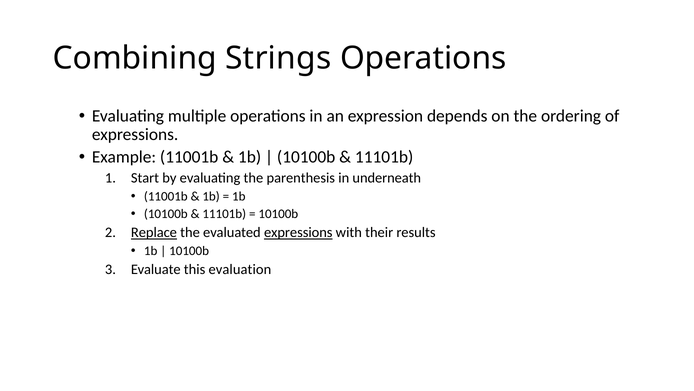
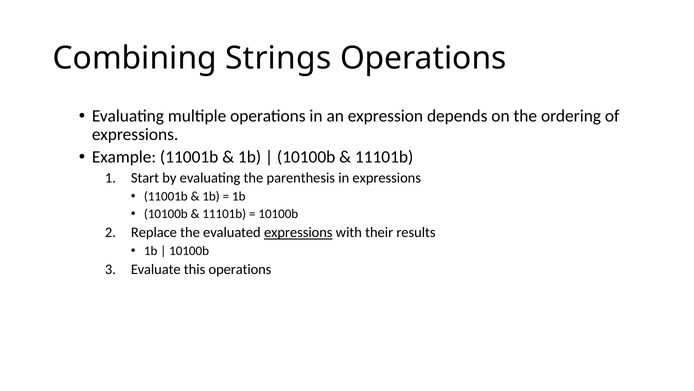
in underneath: underneath -> expressions
Replace underline: present -> none
this evaluation: evaluation -> operations
